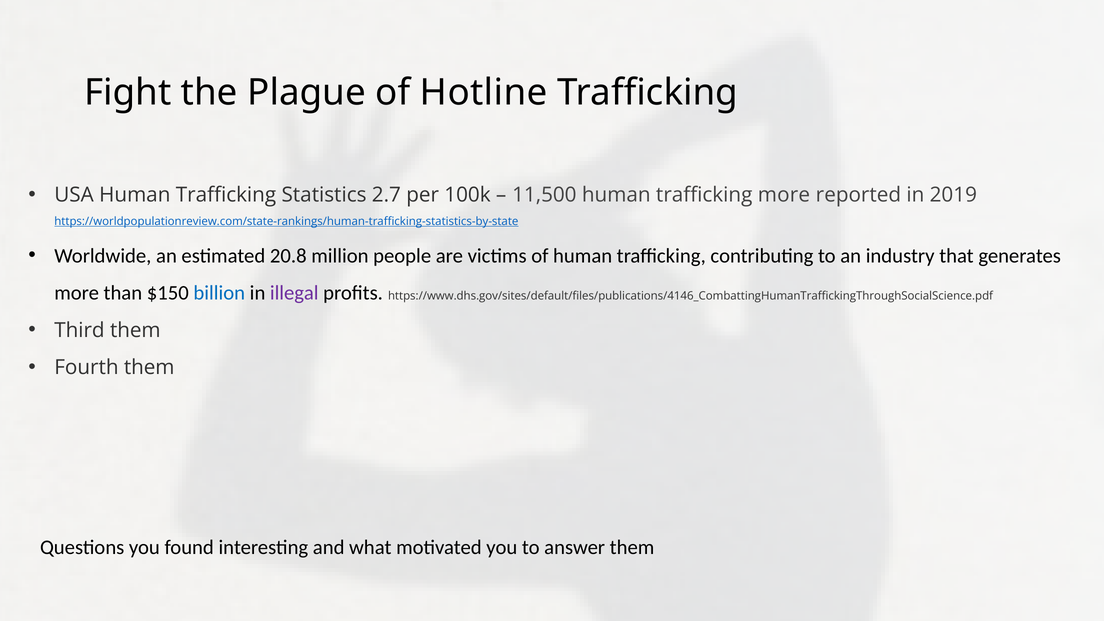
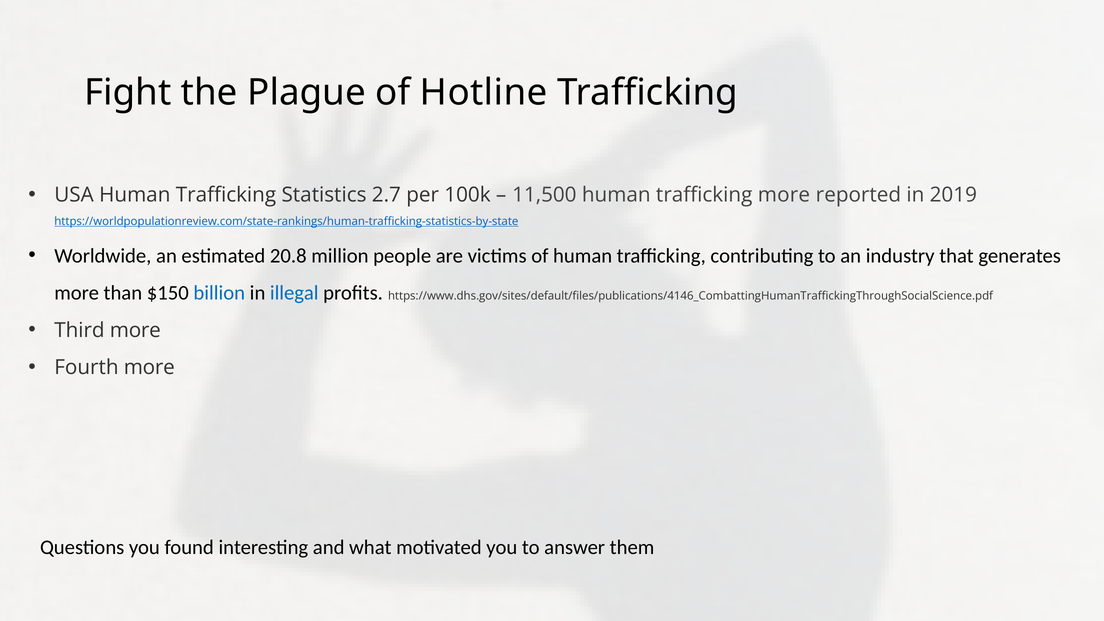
illegal colour: purple -> blue
Third them: them -> more
Fourth them: them -> more
